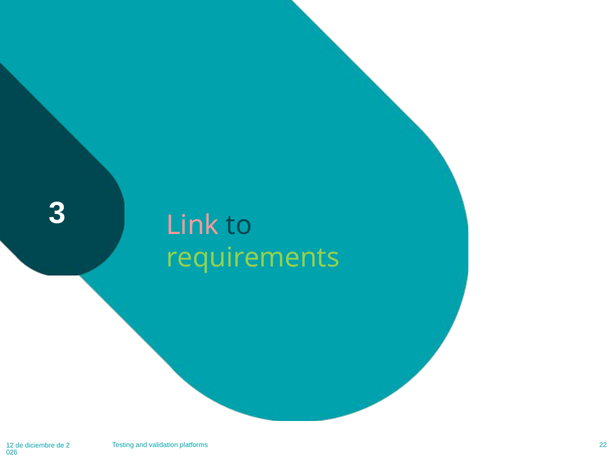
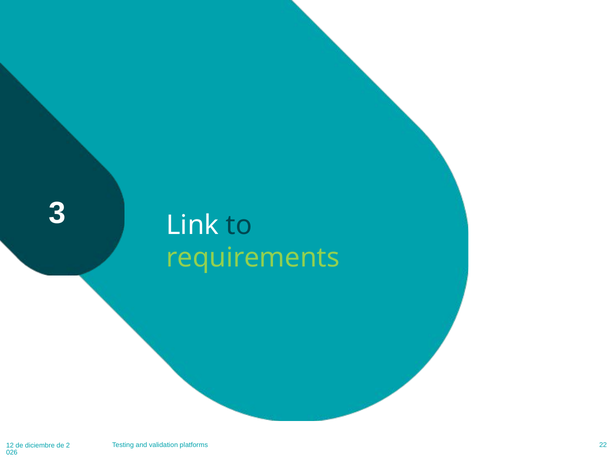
Link colour: pink -> white
